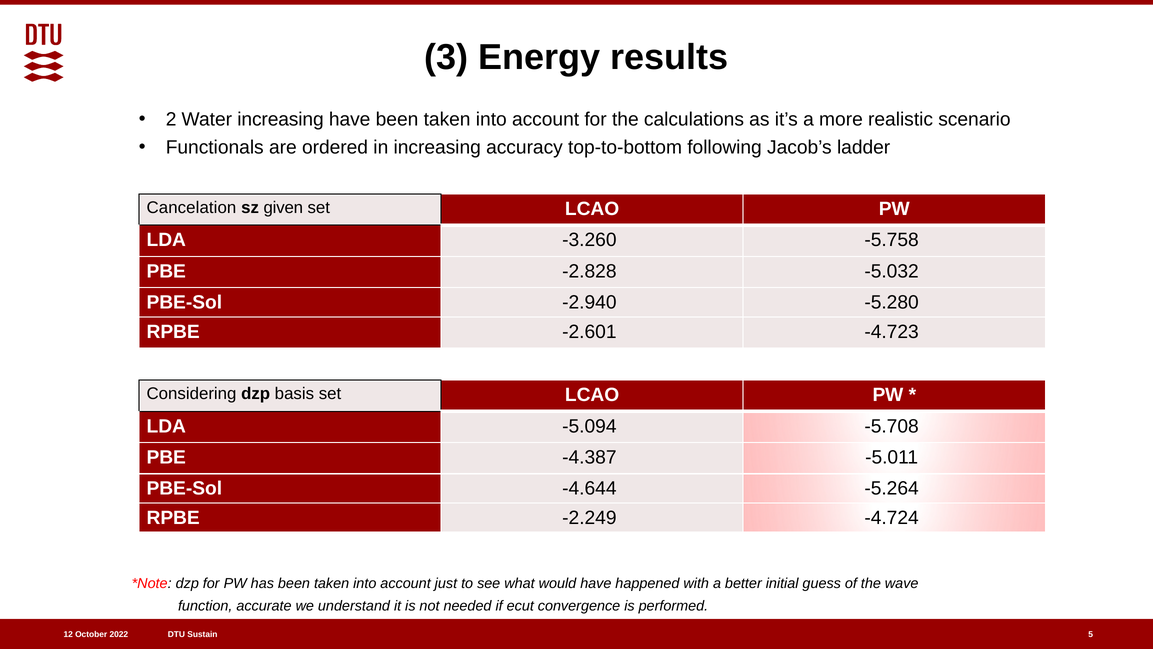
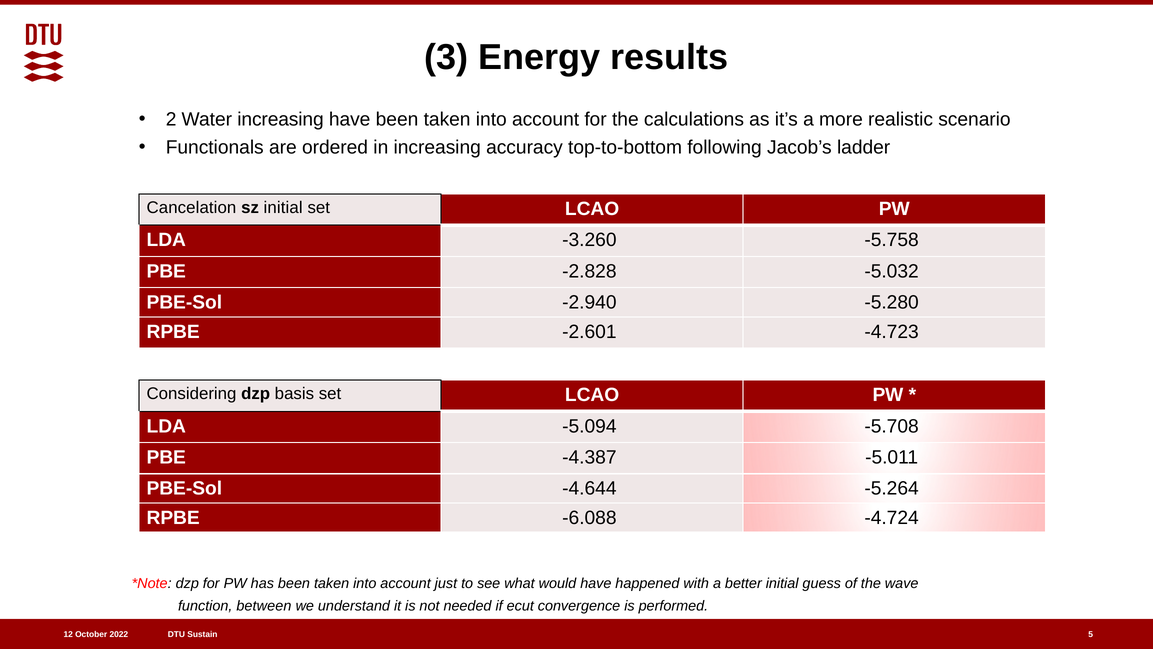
sz given: given -> initial
-2.249: -2.249 -> -6.088
accurate: accurate -> between
